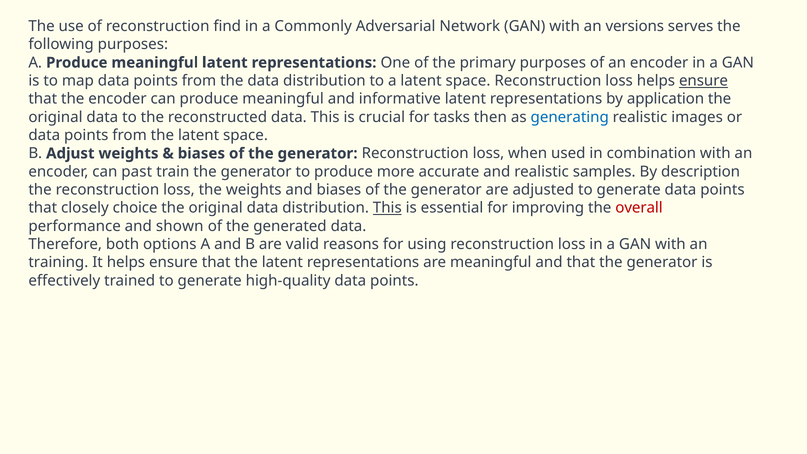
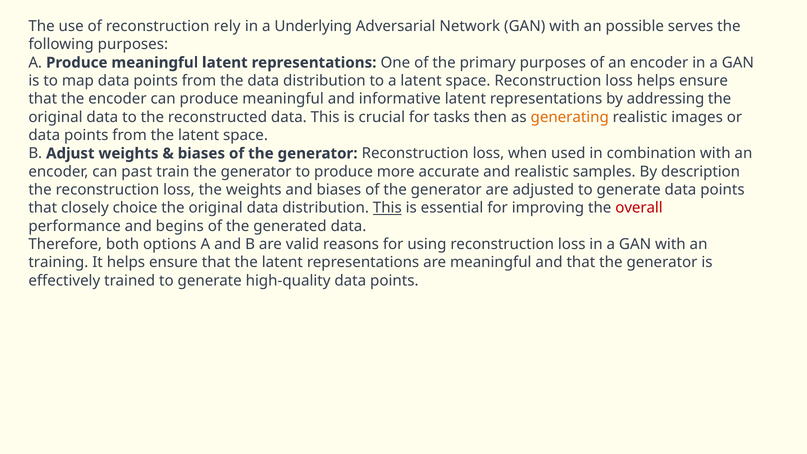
find: find -> rely
Commonly: Commonly -> Underlying
versions: versions -> possible
ensure at (704, 81) underline: present -> none
application: application -> addressing
generating colour: blue -> orange
shown: shown -> begins
